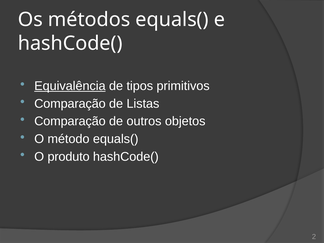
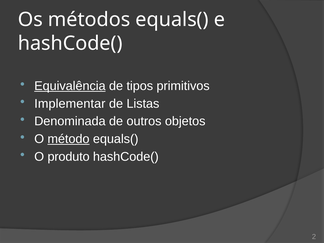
Comparação at (70, 104): Comparação -> Implementar
Comparação at (70, 121): Comparação -> Denominada
método underline: none -> present
